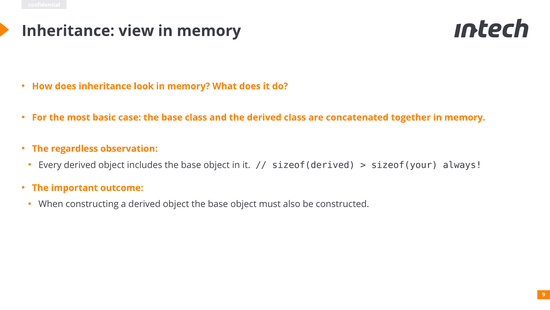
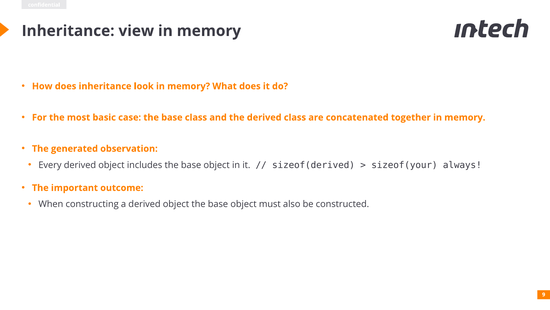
regardless: regardless -> generated
